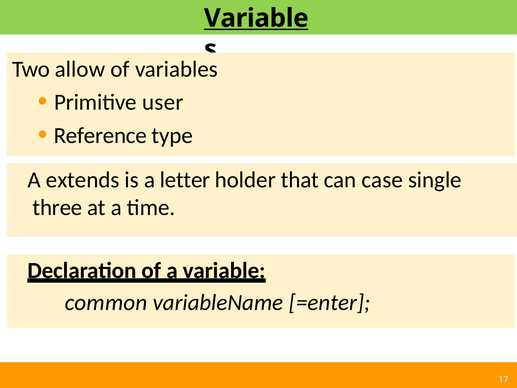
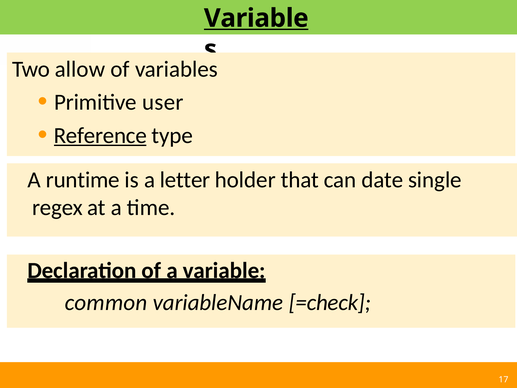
Reference underline: none -> present
extends: extends -> runtime
case: case -> date
three: three -> regex
=enter: =enter -> =check
